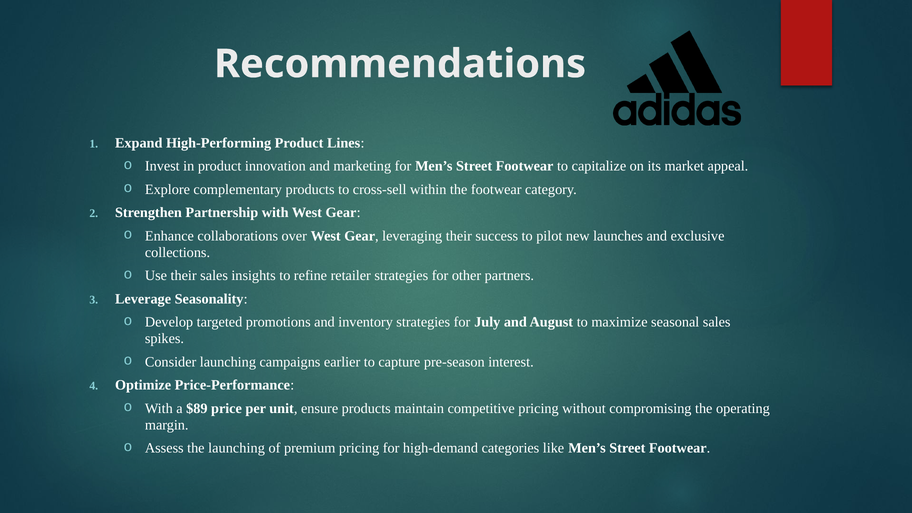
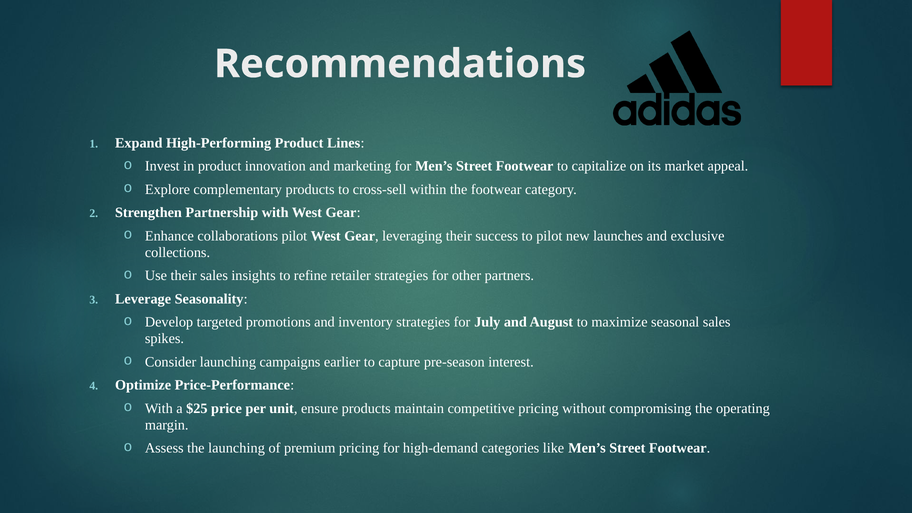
collaborations over: over -> pilot
$89: $89 -> $25
